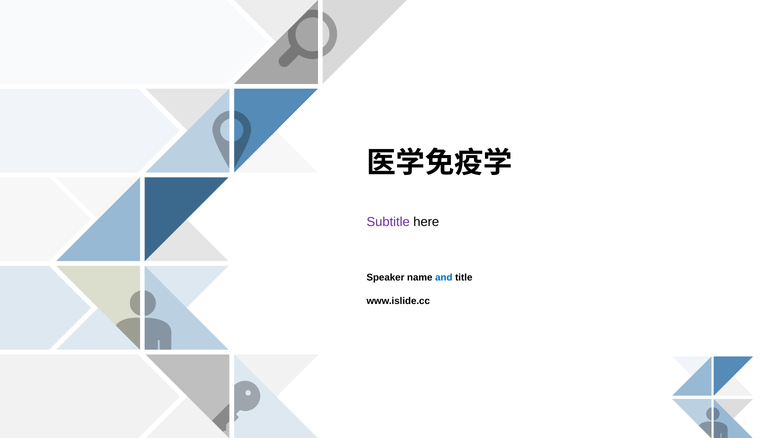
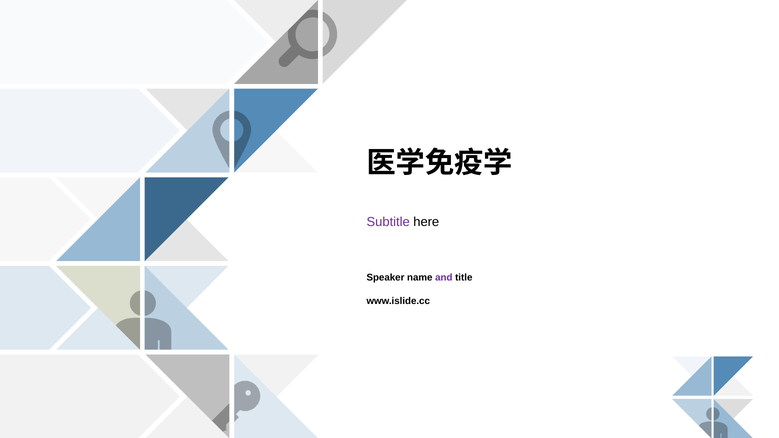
and colour: blue -> purple
